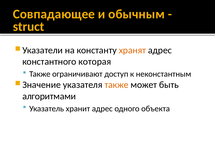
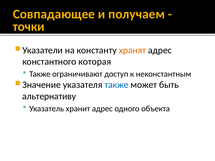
обычным: обычным -> получаем
struct: struct -> точки
также at (117, 85) colour: orange -> blue
алгоритмами: алгоритмами -> альтернативу
